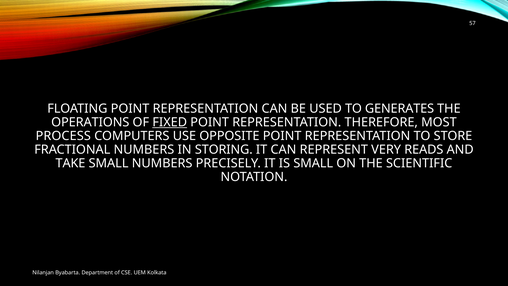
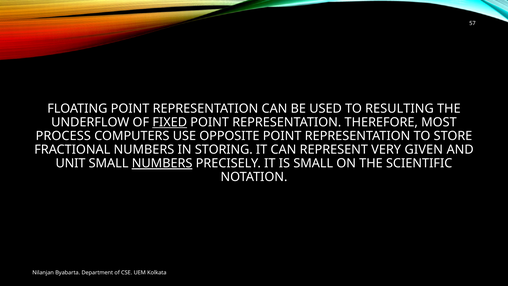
GENERATES: GENERATES -> RESULTING
OPERATIONS: OPERATIONS -> UNDERFLOW
READS: READS -> GIVEN
TAKE: TAKE -> UNIT
NUMBERS at (162, 163) underline: none -> present
